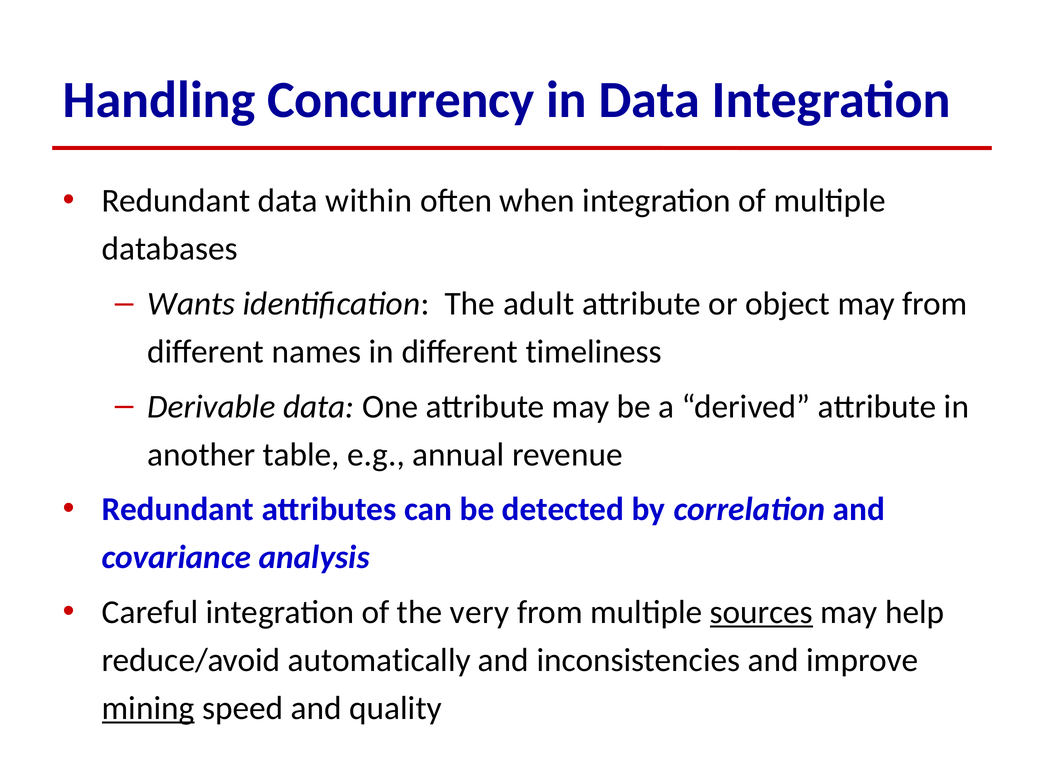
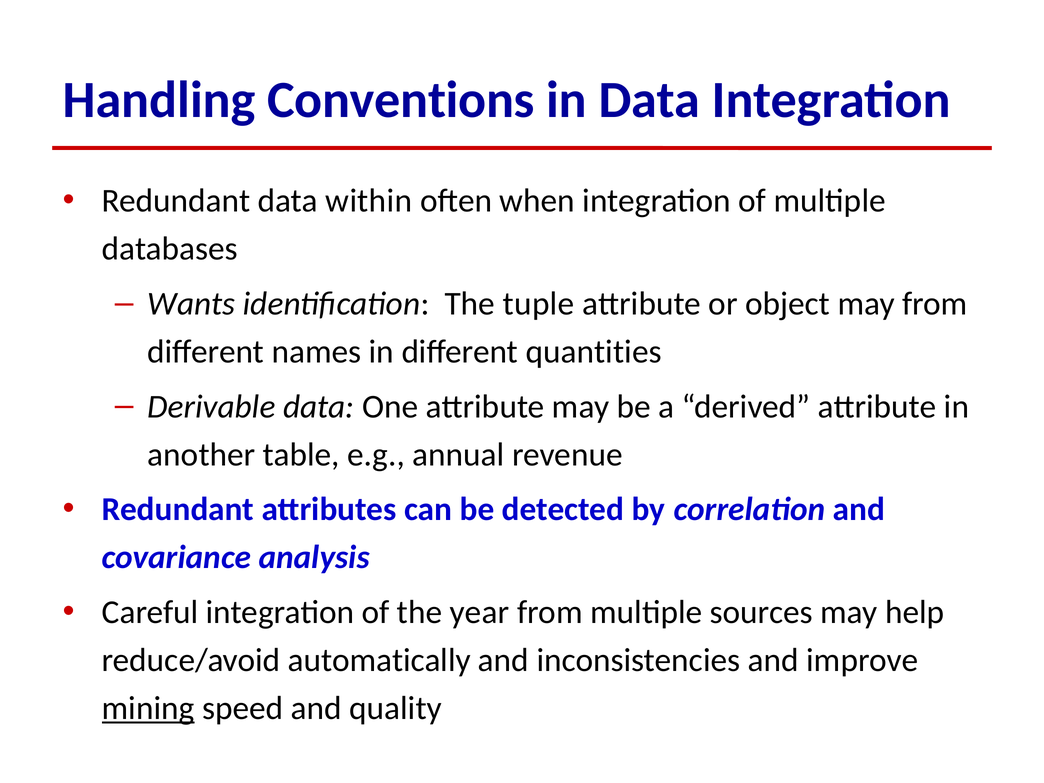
Concurrency: Concurrency -> Conventions
adult: adult -> tuple
timeliness: timeliness -> quantities
very: very -> year
sources underline: present -> none
